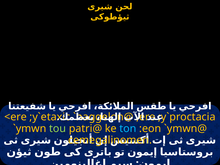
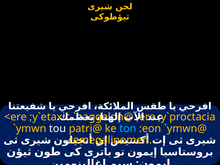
tou colour: light green -> white
